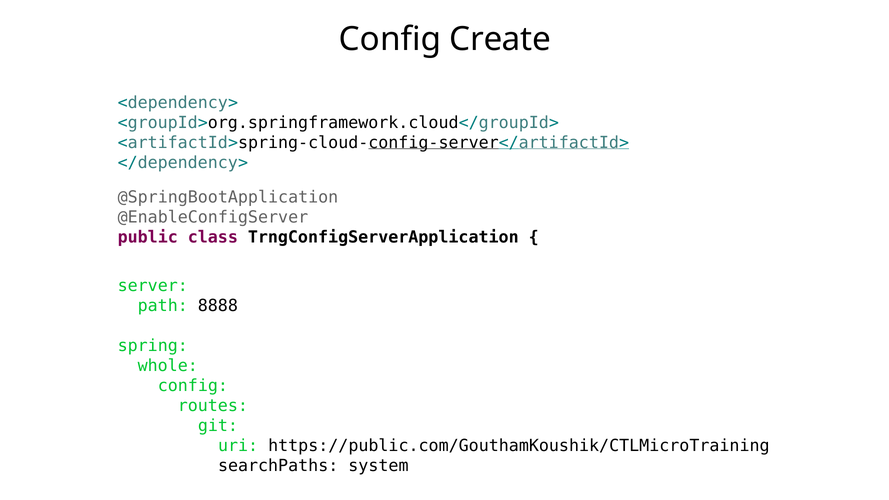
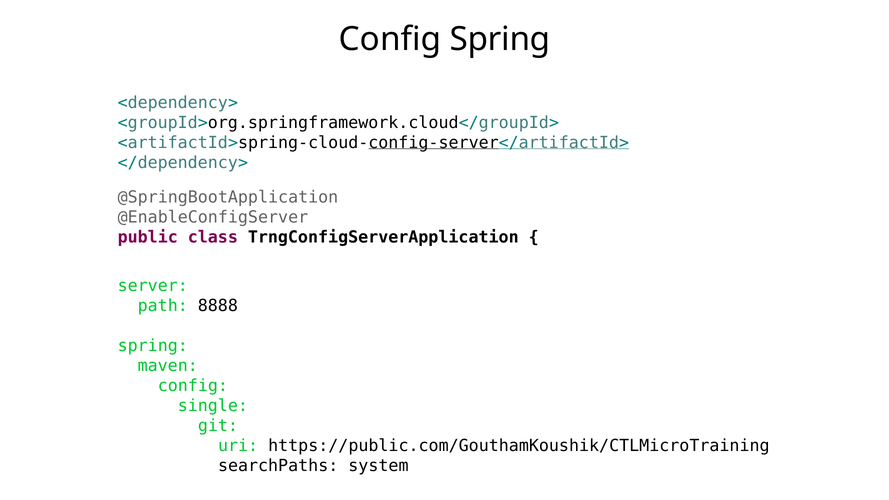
Config Create: Create -> Spring
whole: whole -> maven
routes: routes -> single
